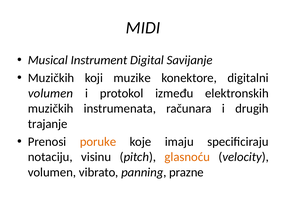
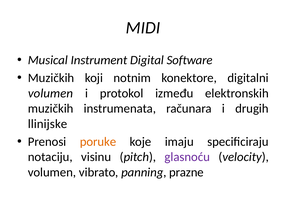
Savijanje: Savijanje -> Software
muzike: muzike -> notnim
trajanje: trajanje -> llinijske
glasnoću colour: orange -> purple
